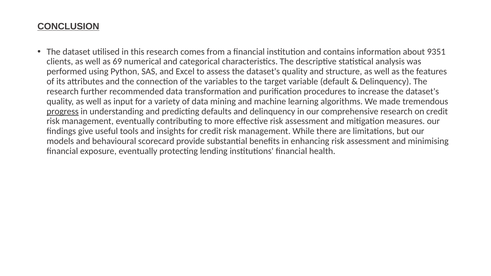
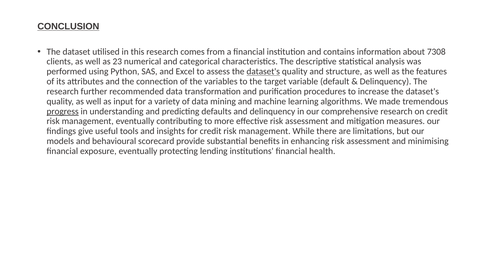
9351: 9351 -> 7308
69: 69 -> 23
dataset's at (263, 72) underline: none -> present
